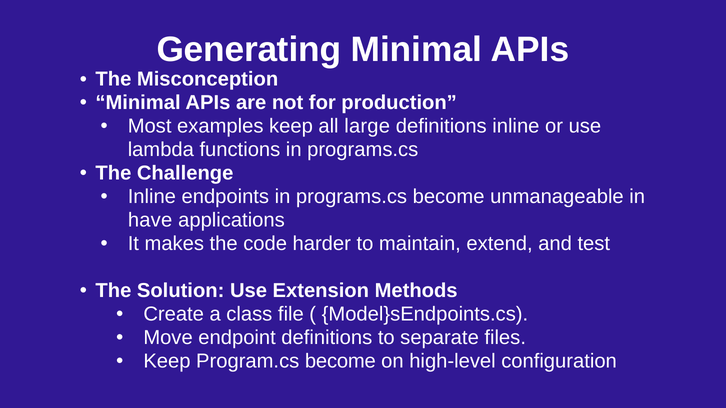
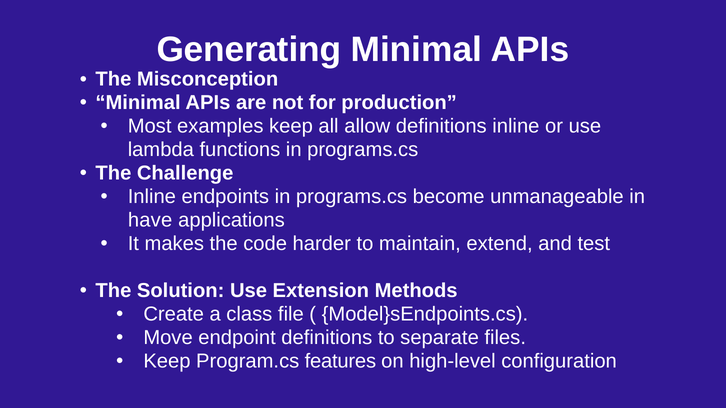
large: large -> allow
Program.cs become: become -> features
